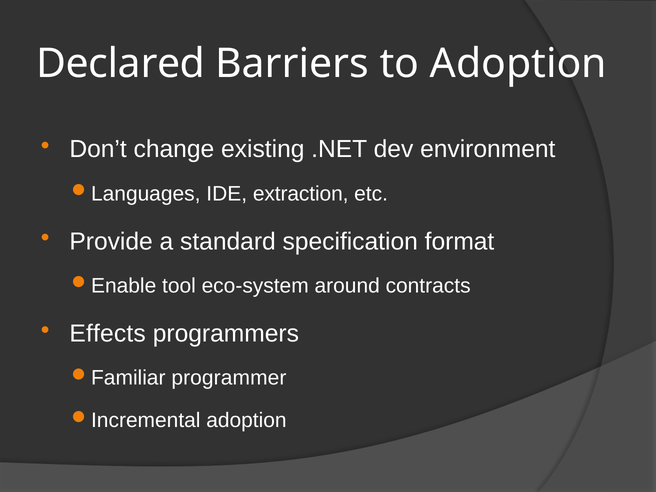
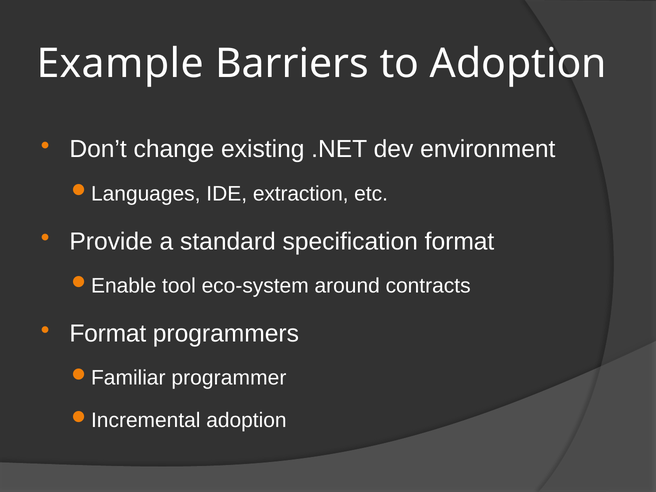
Declared: Declared -> Example
Effects at (108, 334): Effects -> Format
